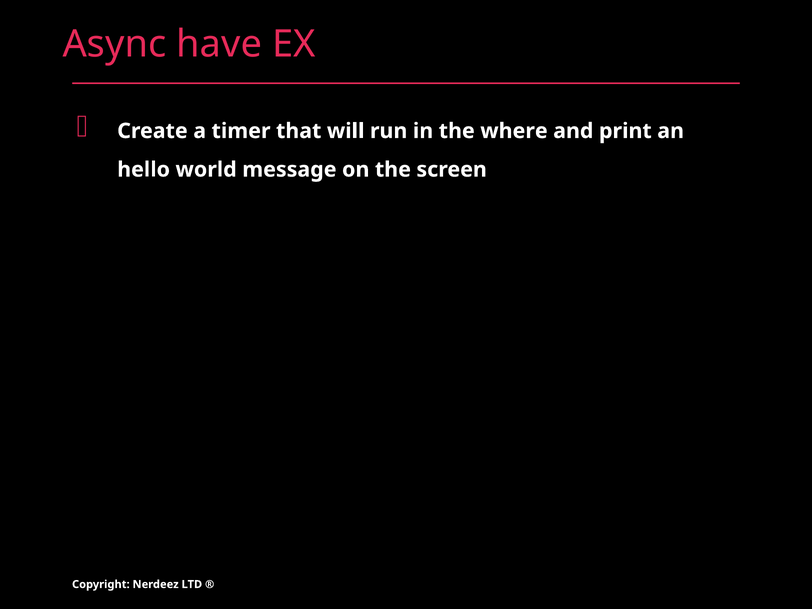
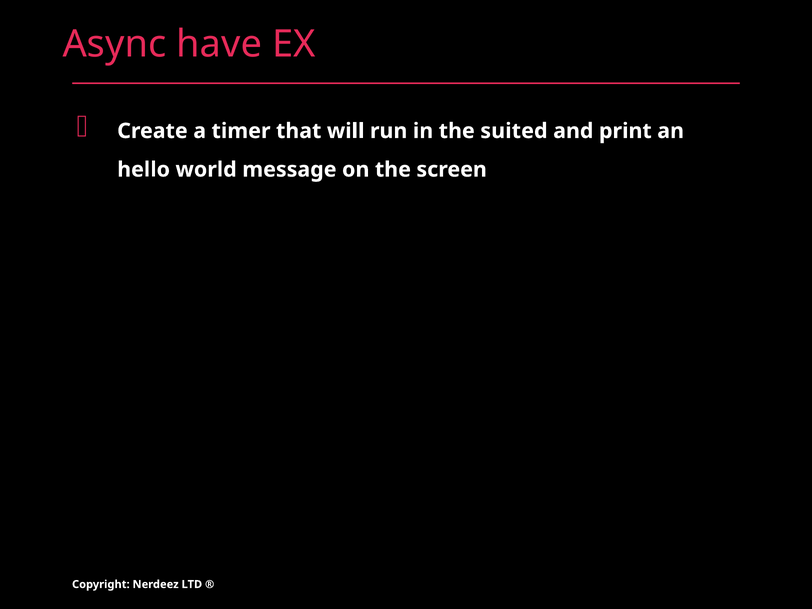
where: where -> suited
